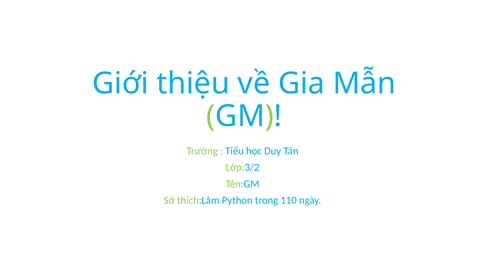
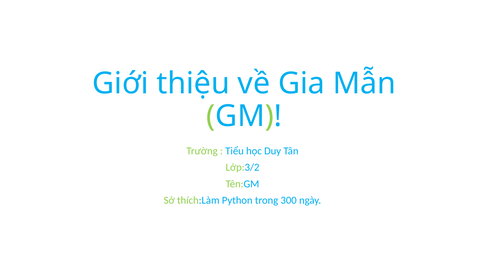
110: 110 -> 300
